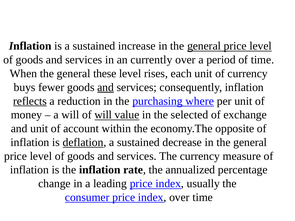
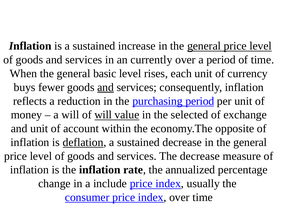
these: these -> basic
reflects underline: present -> none
purchasing where: where -> period
The currency: currency -> decrease
leading: leading -> include
